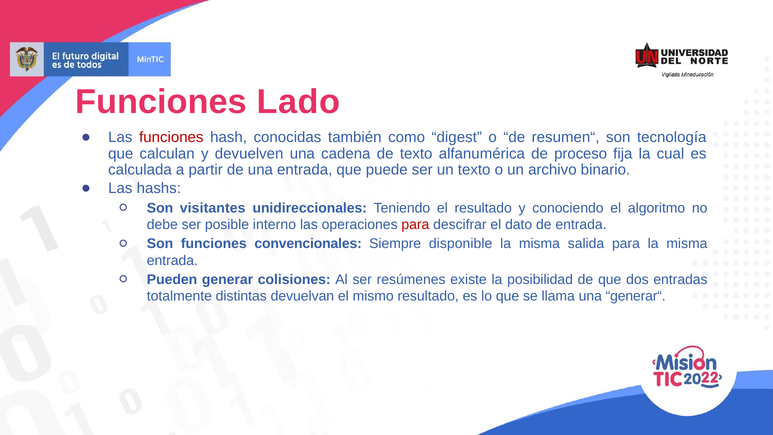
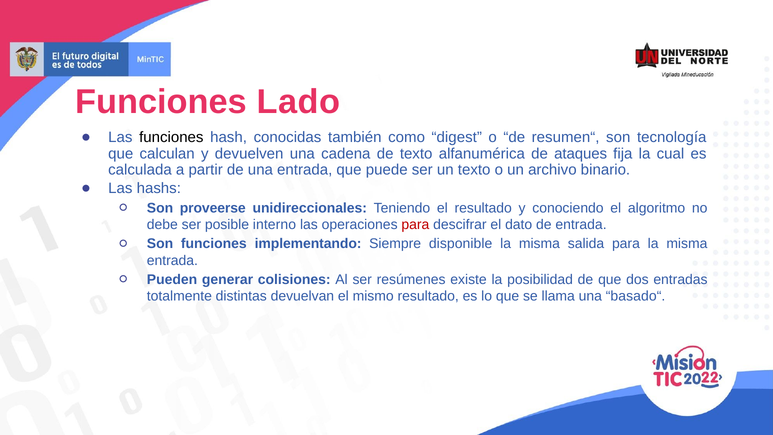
funciones at (171, 137) colour: red -> black
proceso: proceso -> ataques
visitantes: visitantes -> proveerse
convencionales: convencionales -> implementando
generar“: generar“ -> basado“
